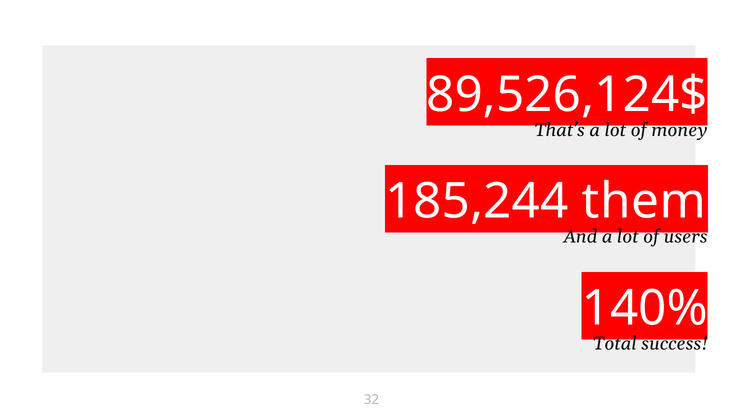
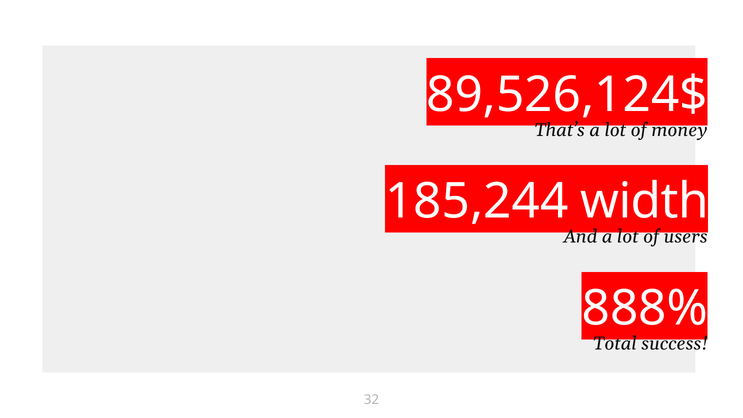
them: them -> width
140%: 140% -> 888%
